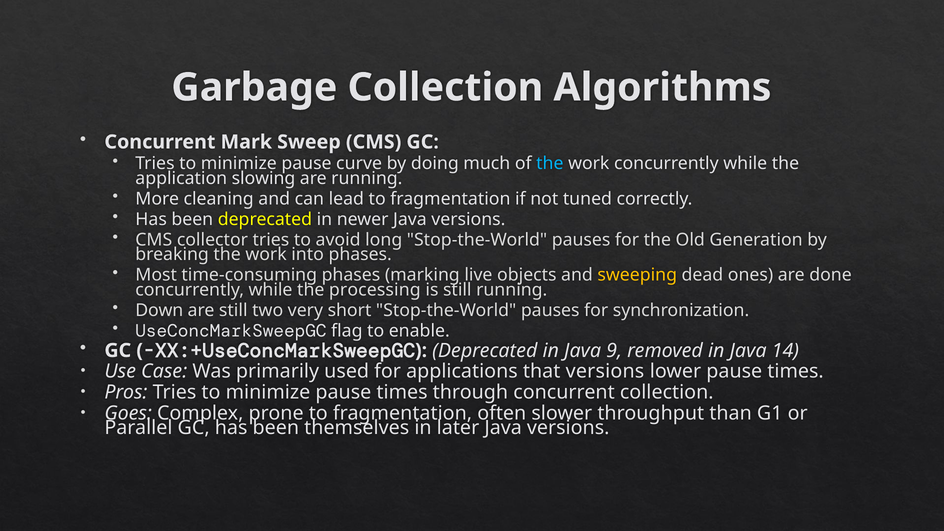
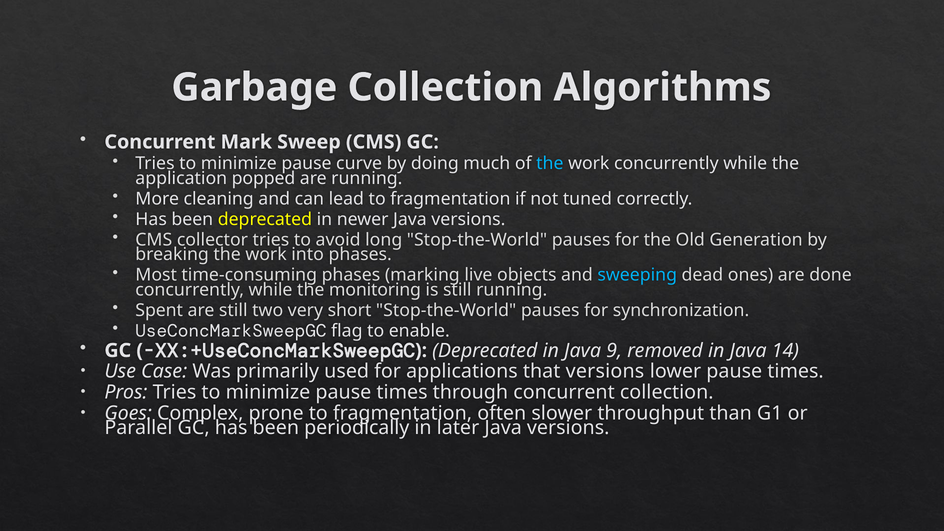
slowing: slowing -> popped
sweeping colour: yellow -> light blue
processing: processing -> monitoring
Down: Down -> Spent
themselves: themselves -> periodically
